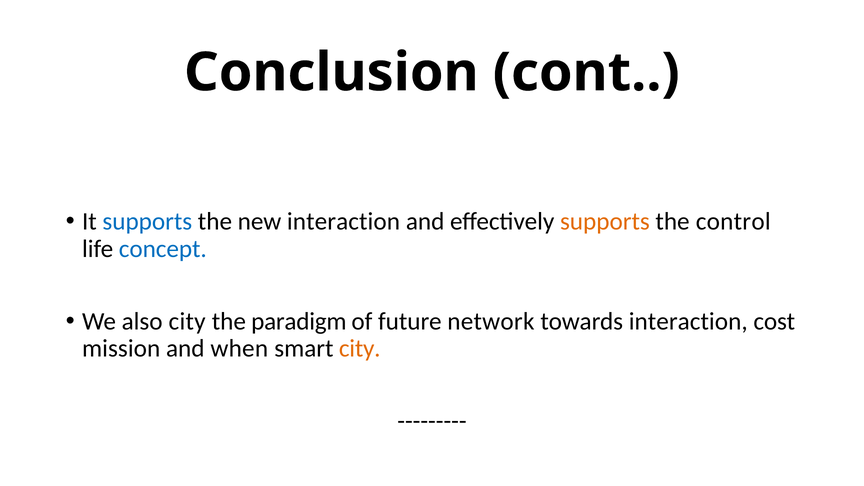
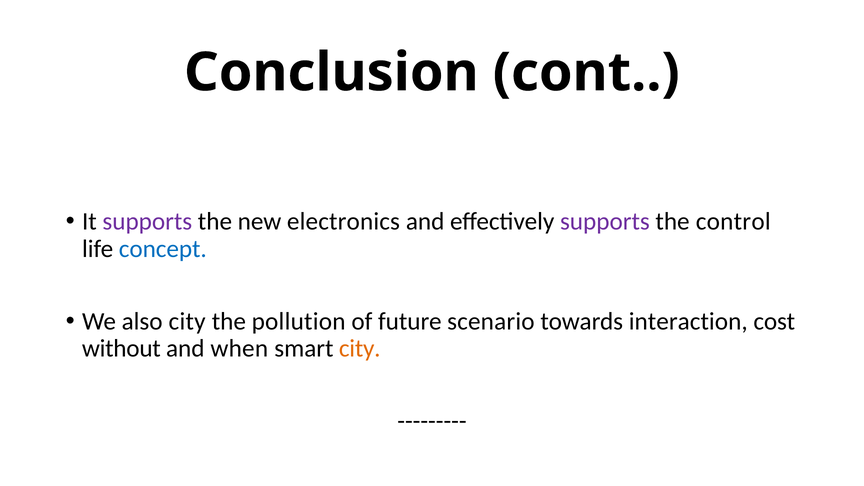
supports at (147, 222) colour: blue -> purple
new interaction: interaction -> electronics
supports at (605, 222) colour: orange -> purple
paradigm: paradigm -> pollution
network: network -> scenario
mission: mission -> without
